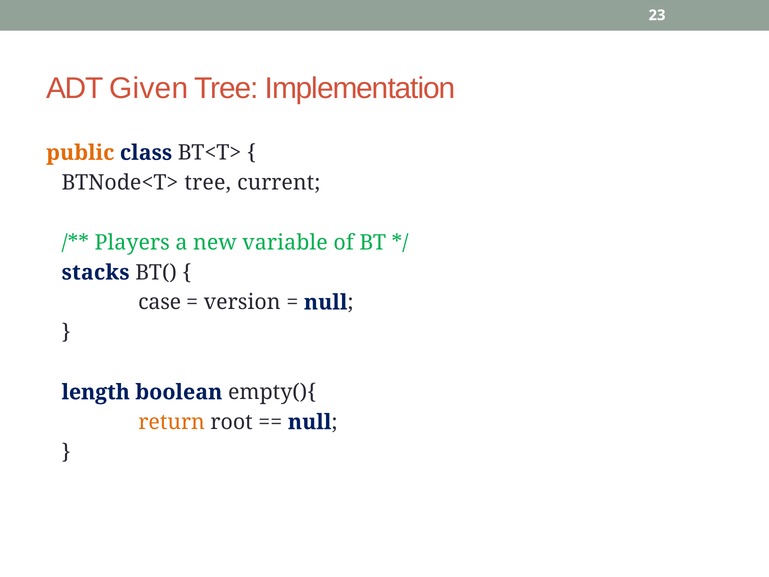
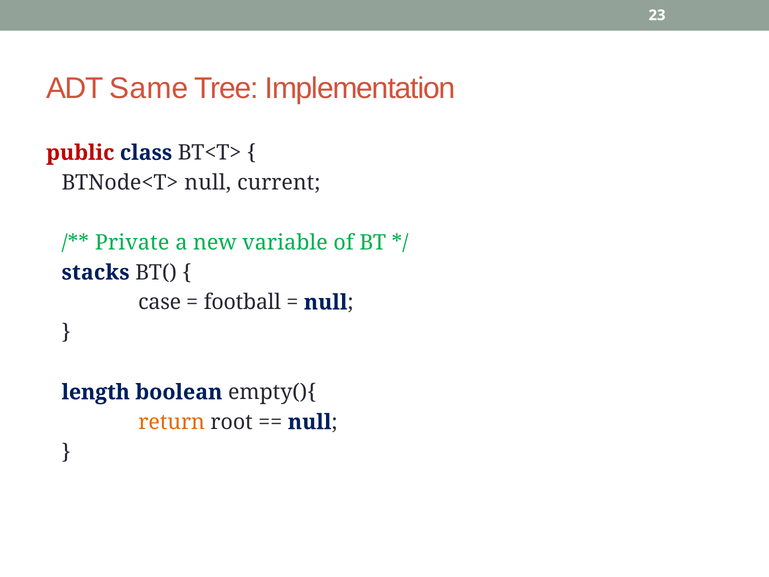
Given: Given -> Same
public colour: orange -> red
BTNode<T> tree: tree -> null
Players: Players -> Private
version: version -> football
